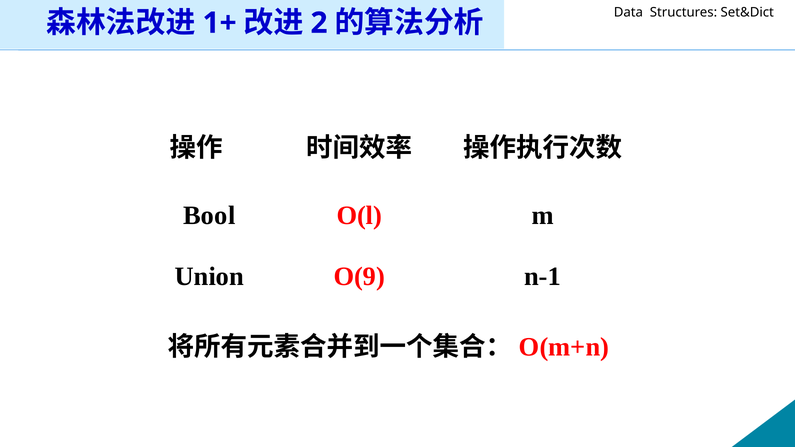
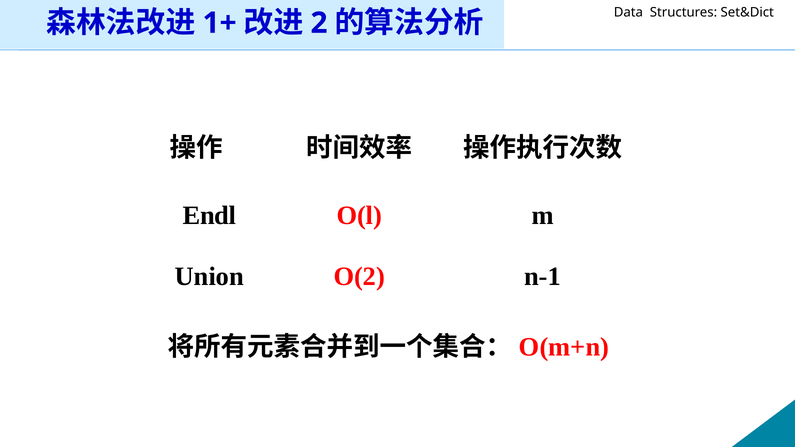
Bool: Bool -> Endl
O(9: O(9 -> O(2
